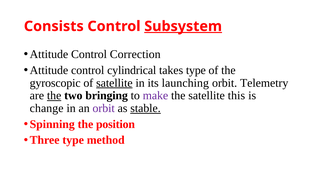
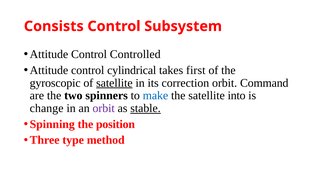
Subsystem underline: present -> none
Correction: Correction -> Controlled
takes type: type -> first
launching: launching -> correction
Telemetry: Telemetry -> Command
the at (54, 96) underline: present -> none
bringing: bringing -> spinners
make colour: purple -> blue
this: this -> into
